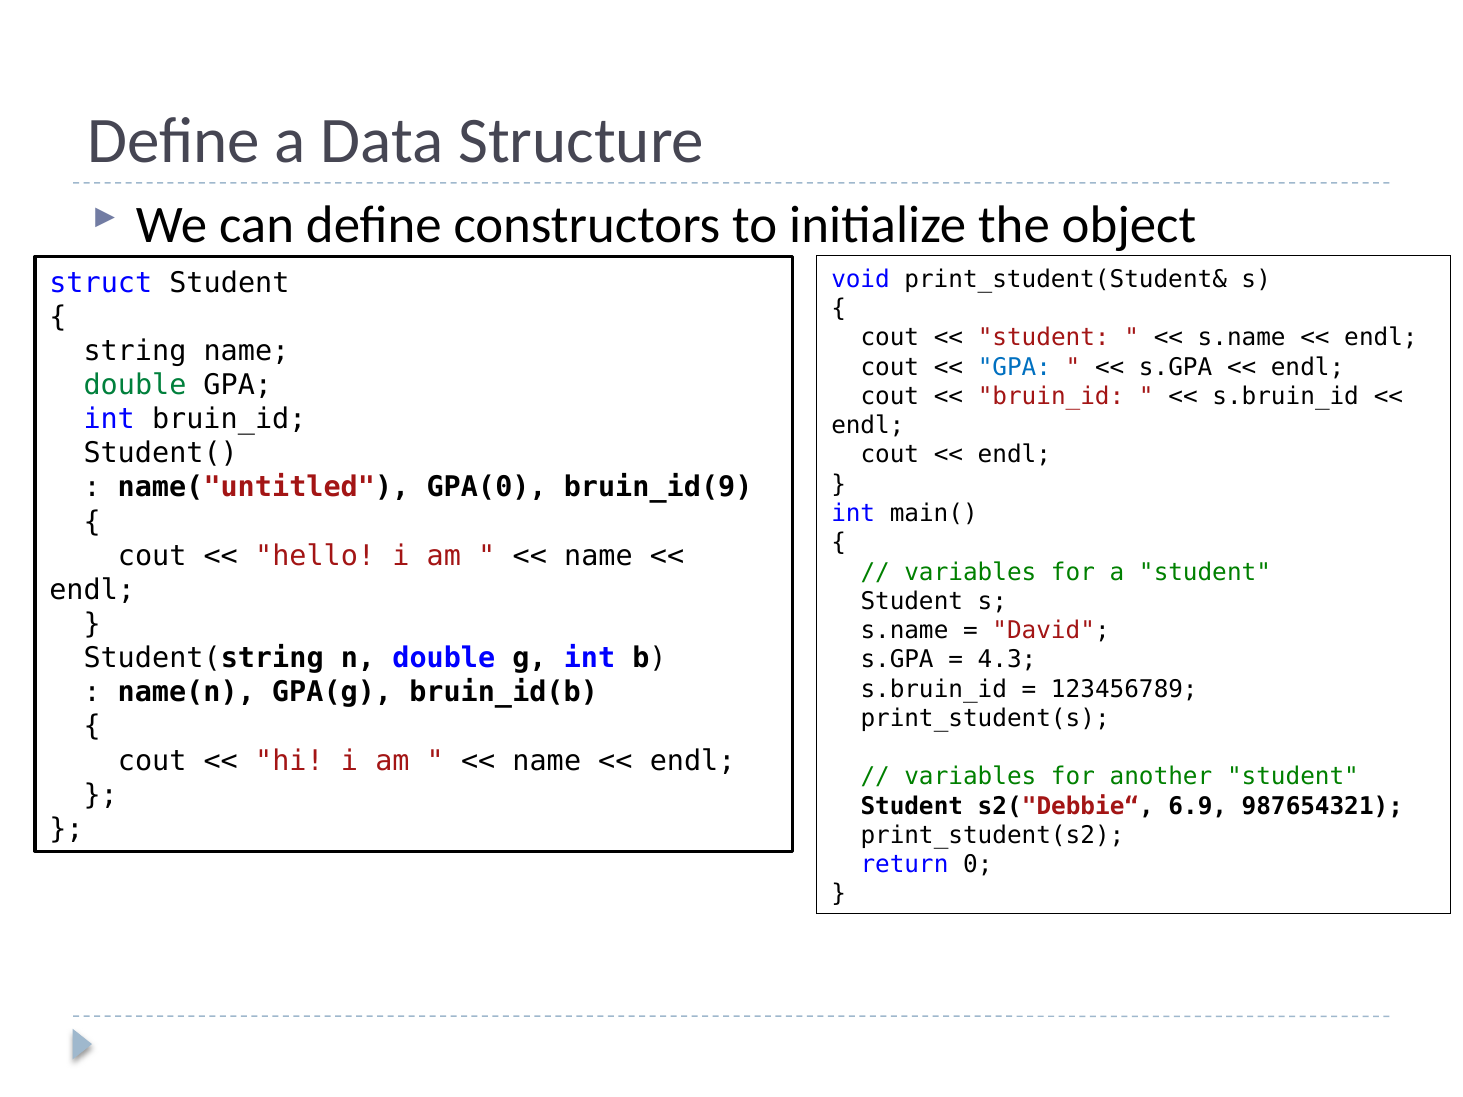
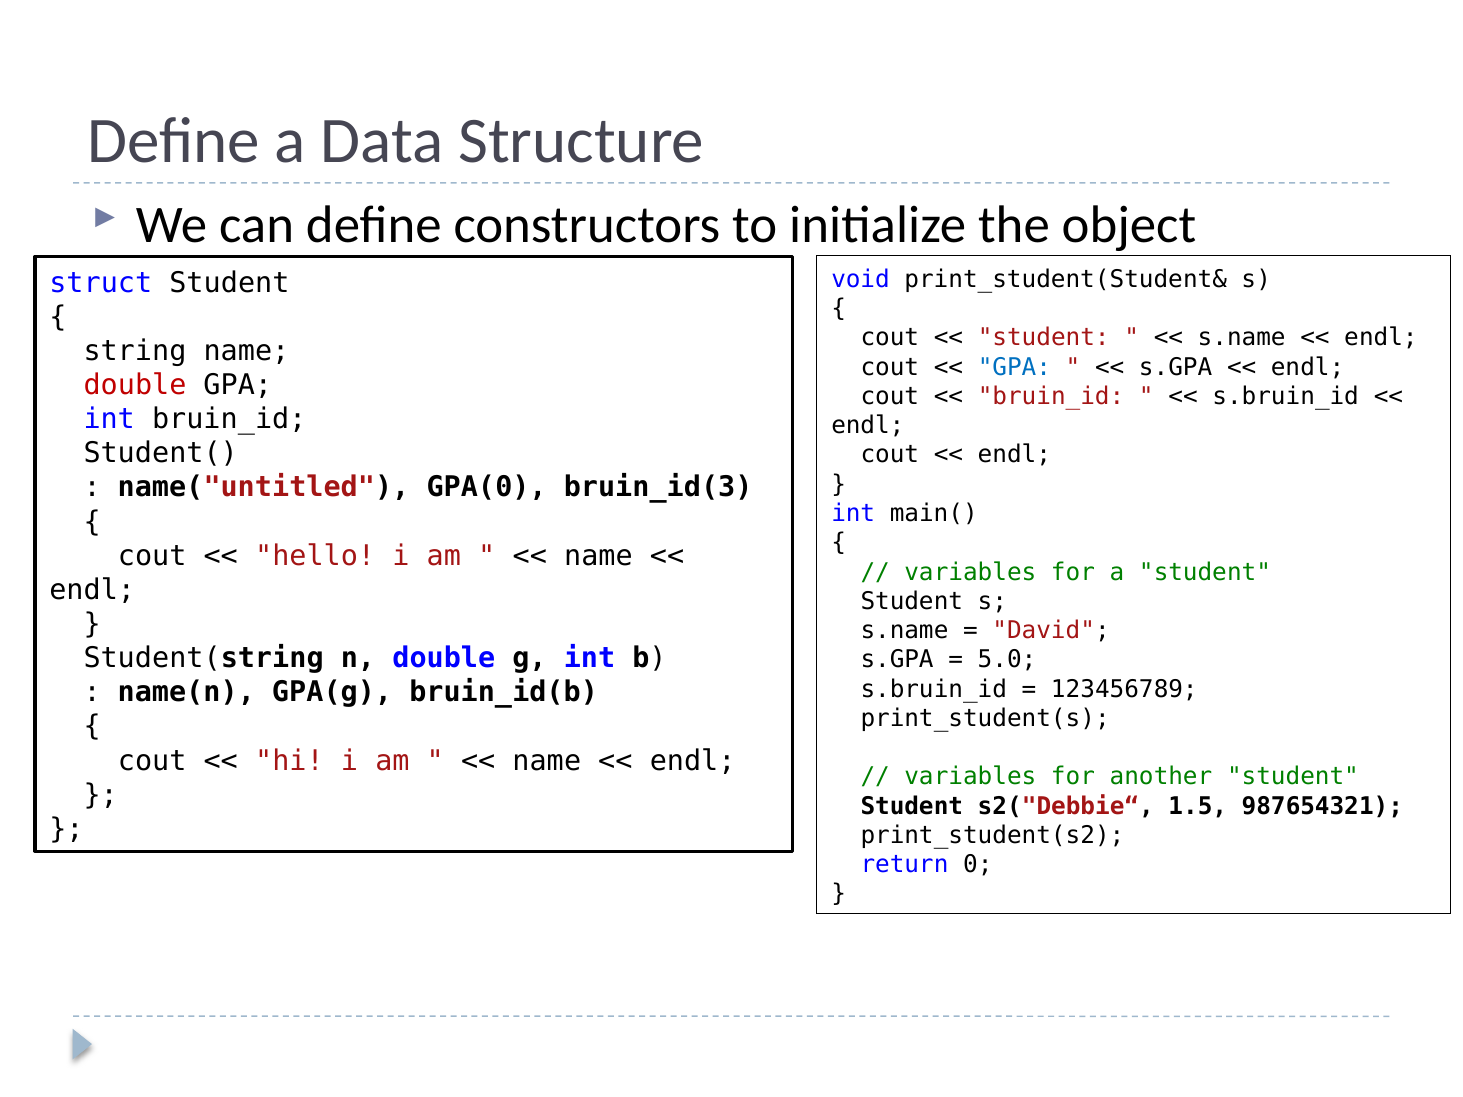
double at (135, 385) colour: green -> red
bruin_id(9: bruin_id(9 -> bruin_id(3
4.3: 4.3 -> 5.0
6.9: 6.9 -> 1.5
